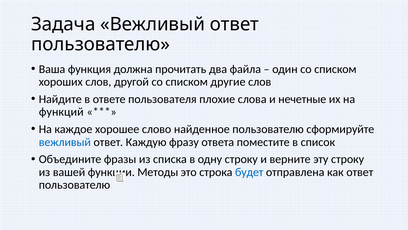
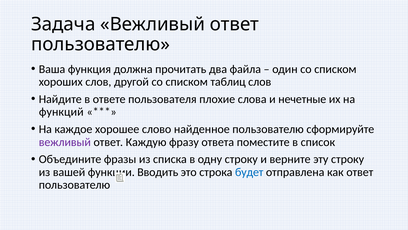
другие: другие -> таблиц
вежливый at (65, 142) colour: blue -> purple
Методы: Методы -> Вводить
